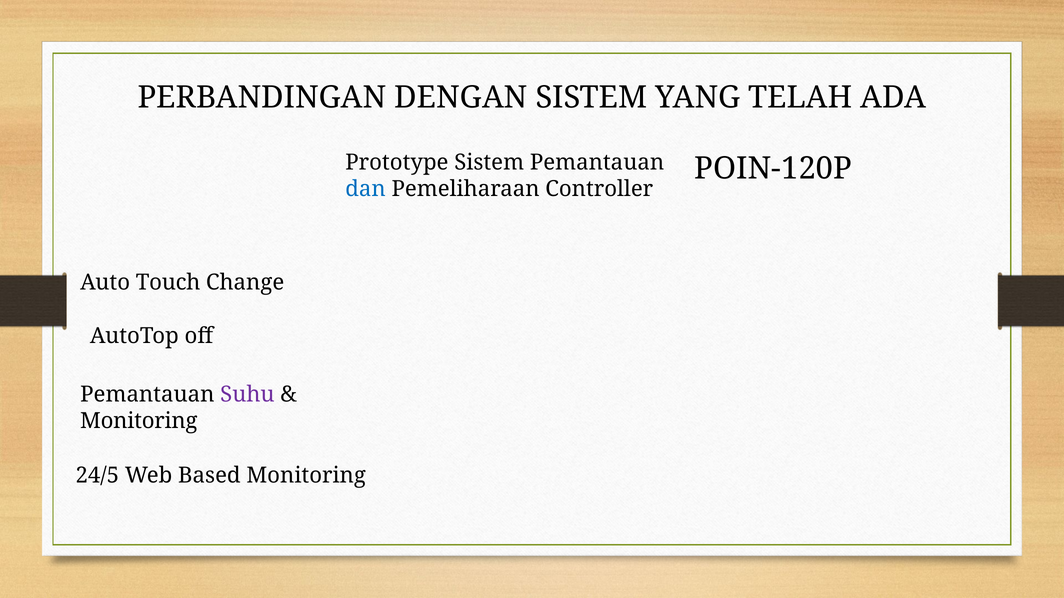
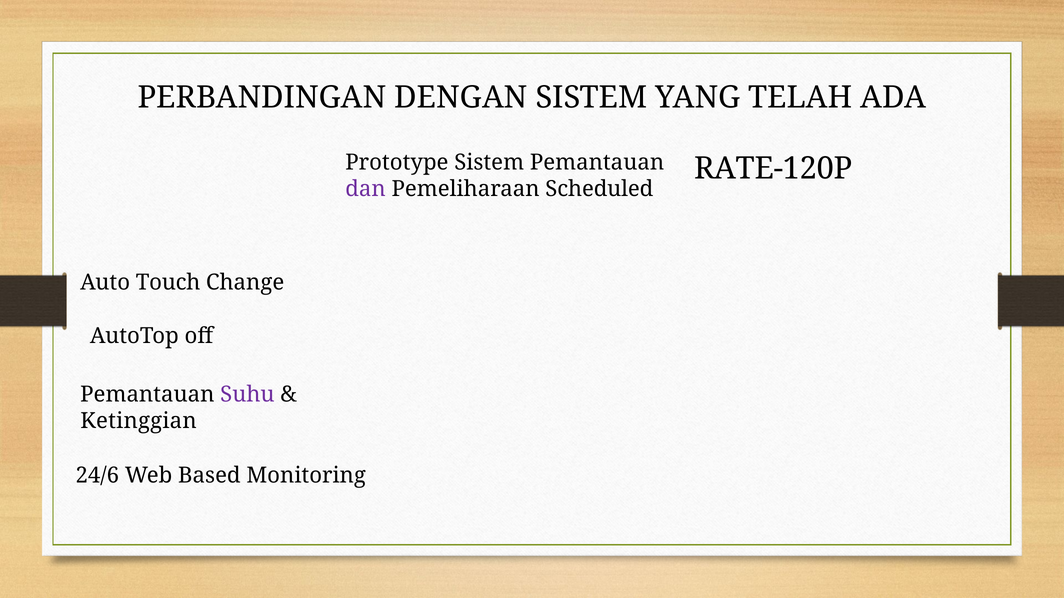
POIN-120P: POIN-120P -> RATE-120P
dan colour: blue -> purple
Controller: Controller -> Scheduled
Monitoring at (139, 421): Monitoring -> Ketinggian
24/5: 24/5 -> 24/6
